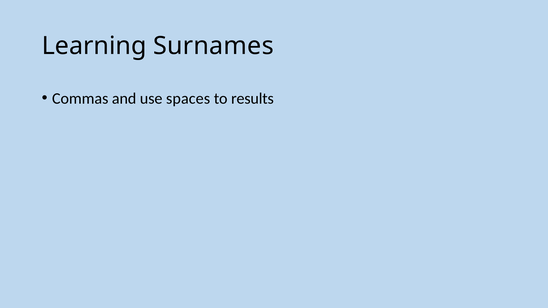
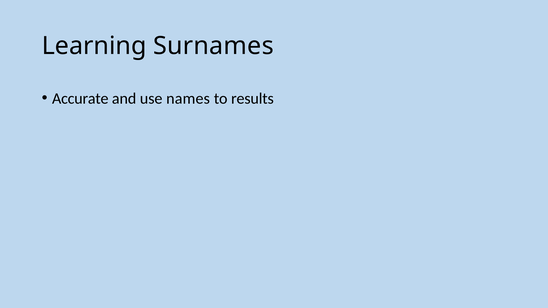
Commas: Commas -> Accurate
spaces: spaces -> names
